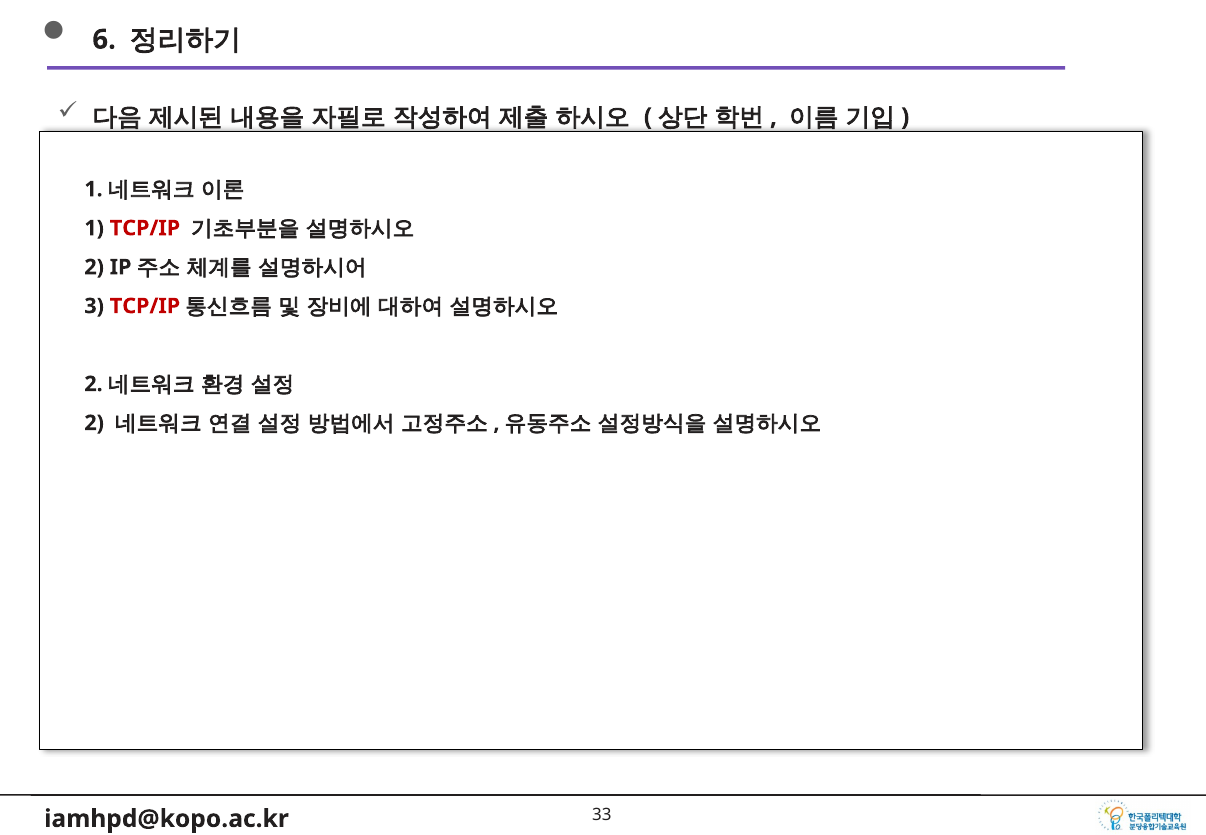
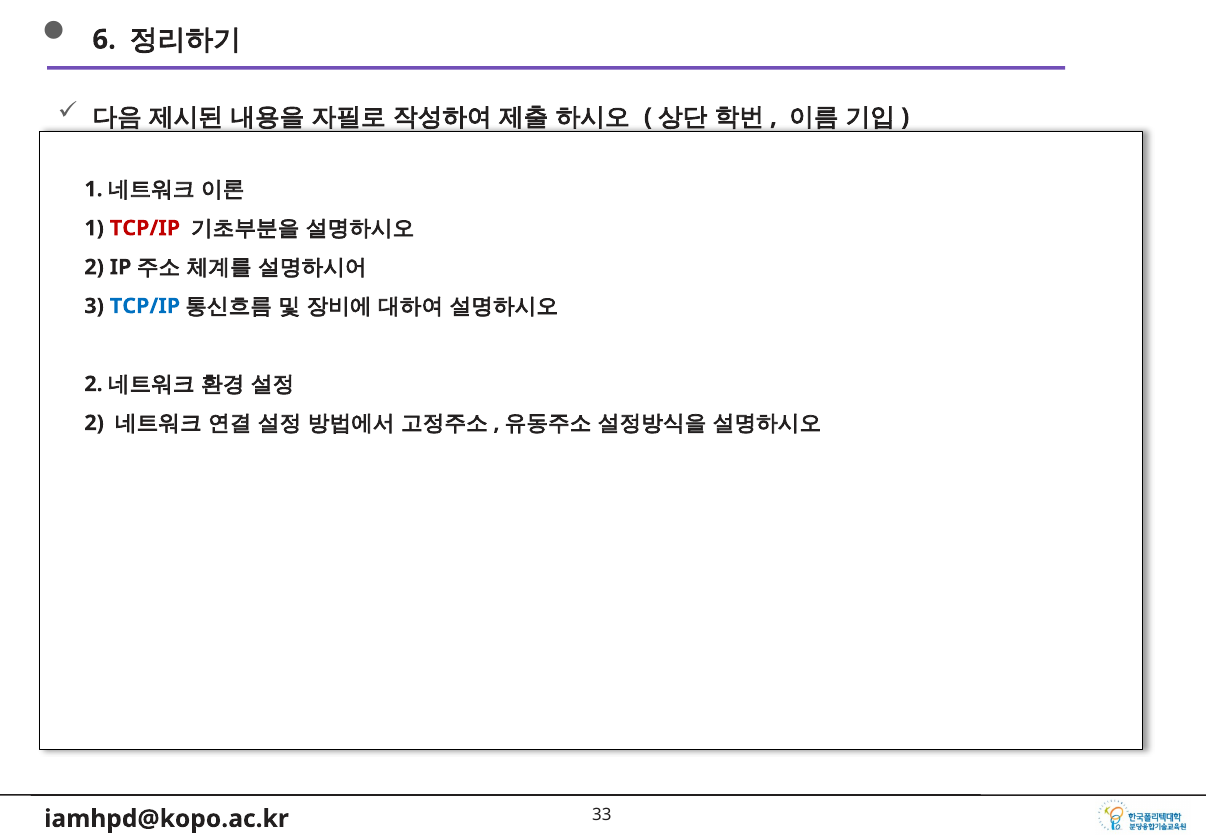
TCP/IP at (145, 306) colour: red -> blue
